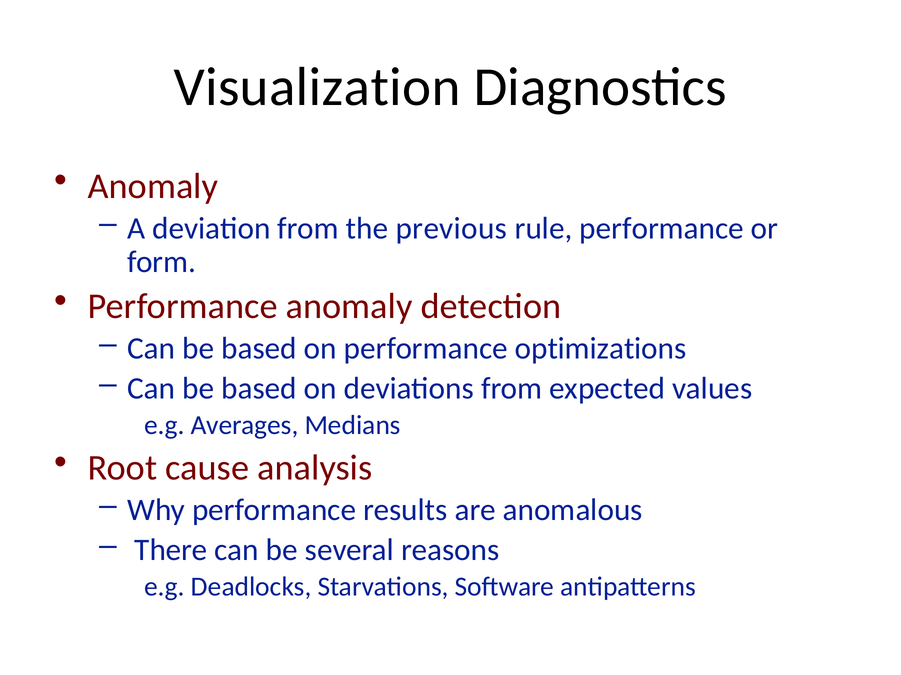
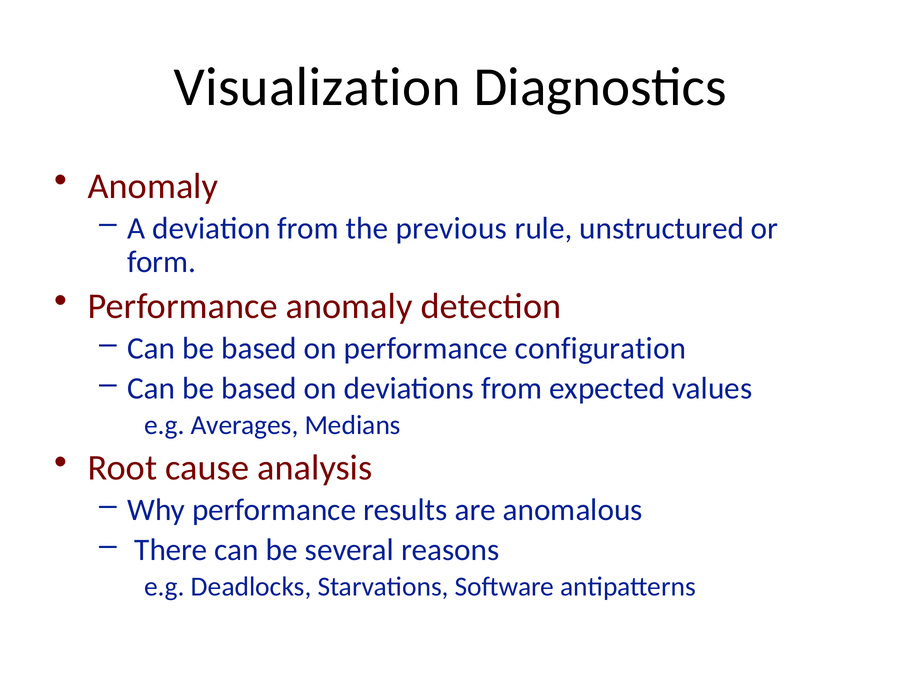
rule performance: performance -> unstructured
optimizations: optimizations -> configuration
